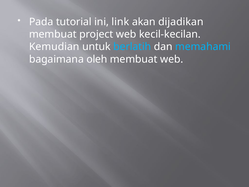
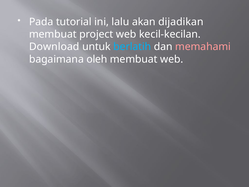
link: link -> lalu
Kemudian: Kemudian -> Download
memahami colour: light blue -> pink
